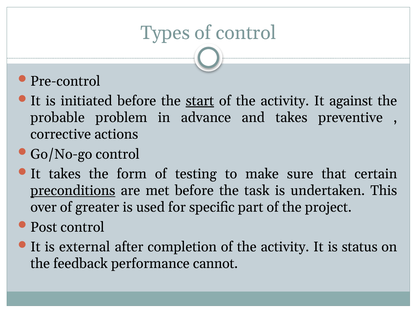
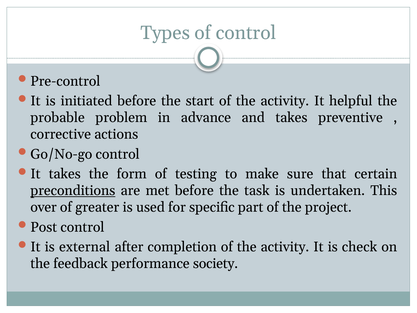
start underline: present -> none
against: against -> helpful
status: status -> check
cannot: cannot -> society
